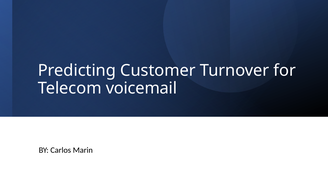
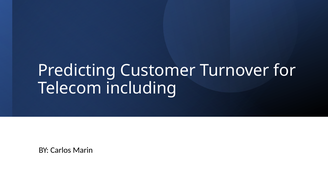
voicemail: voicemail -> including
